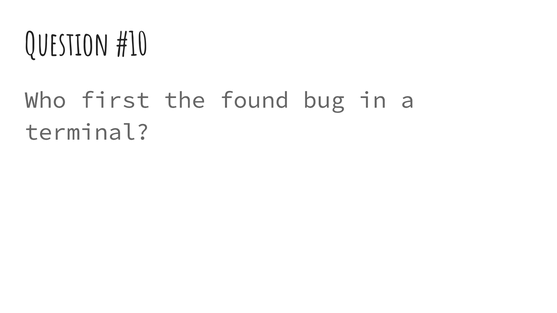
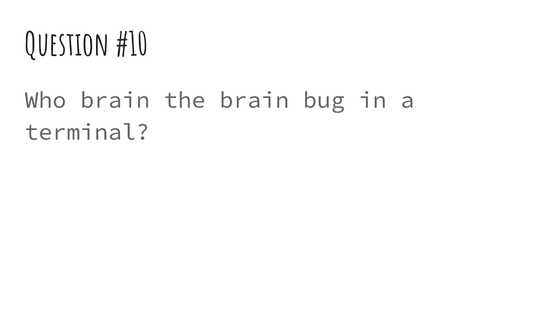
Who first: first -> brain
the found: found -> brain
